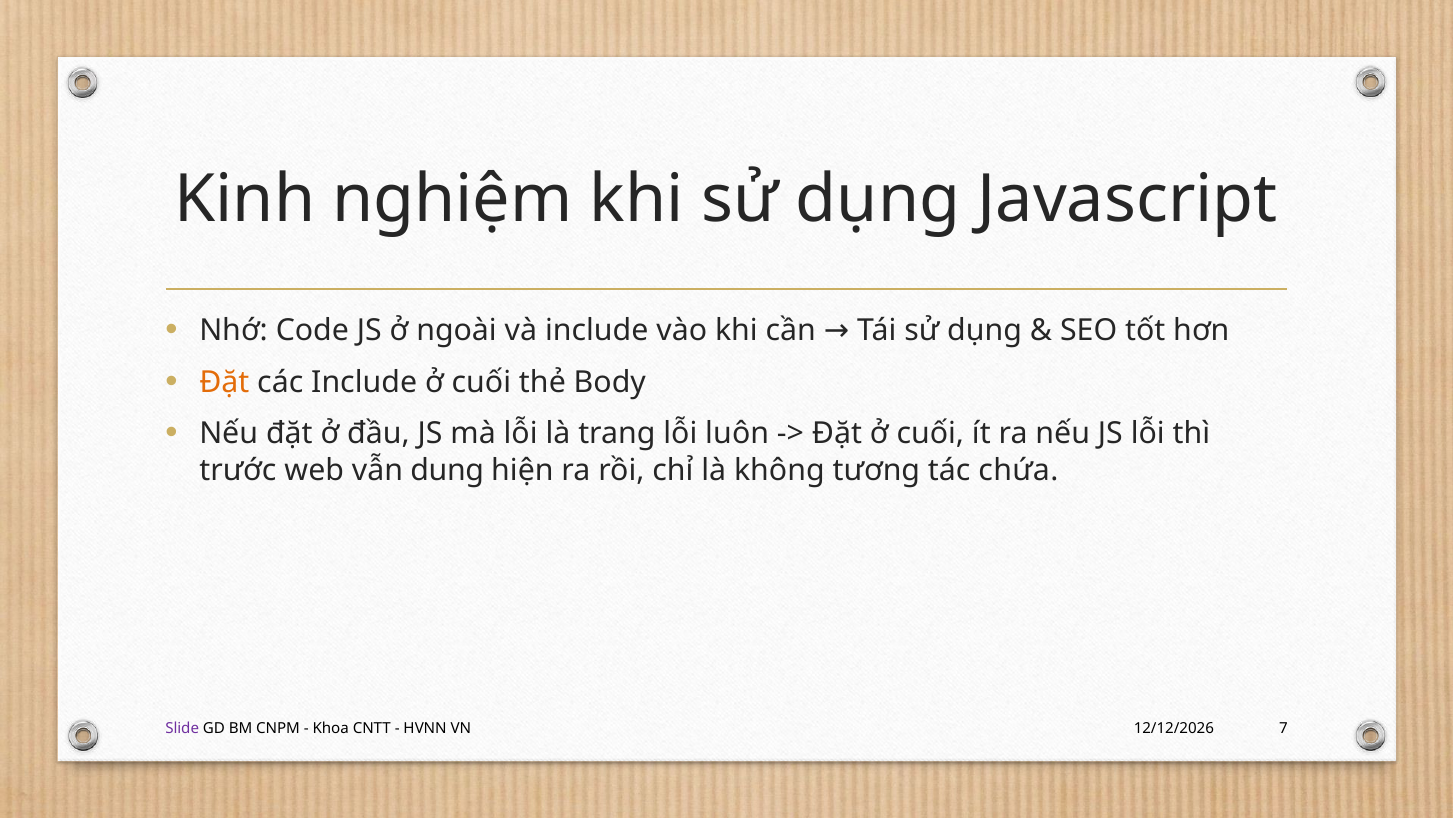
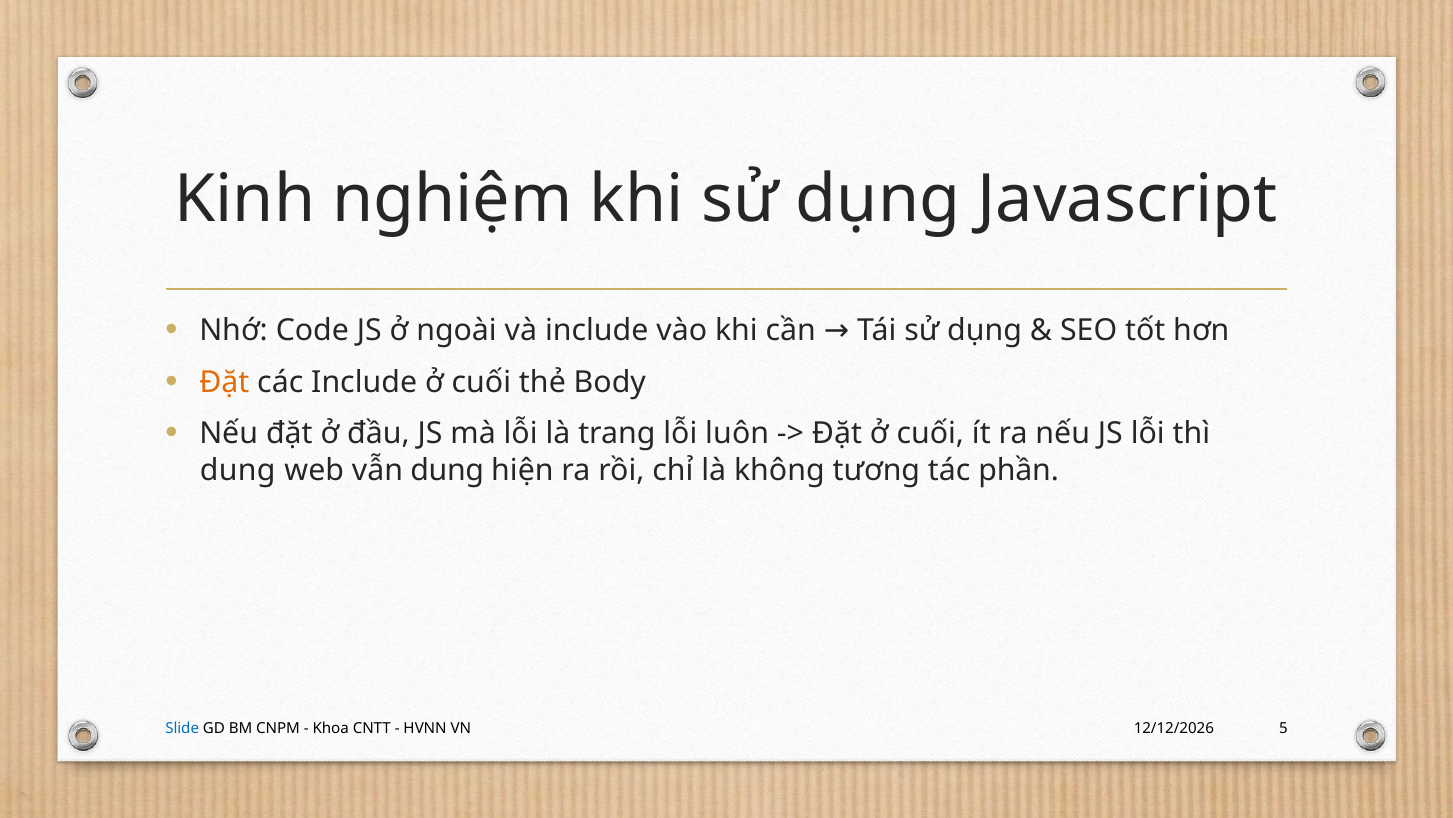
trước at (238, 470): trước -> dụng
chứa: chứa -> phần
Slide colour: purple -> blue
7: 7 -> 5
